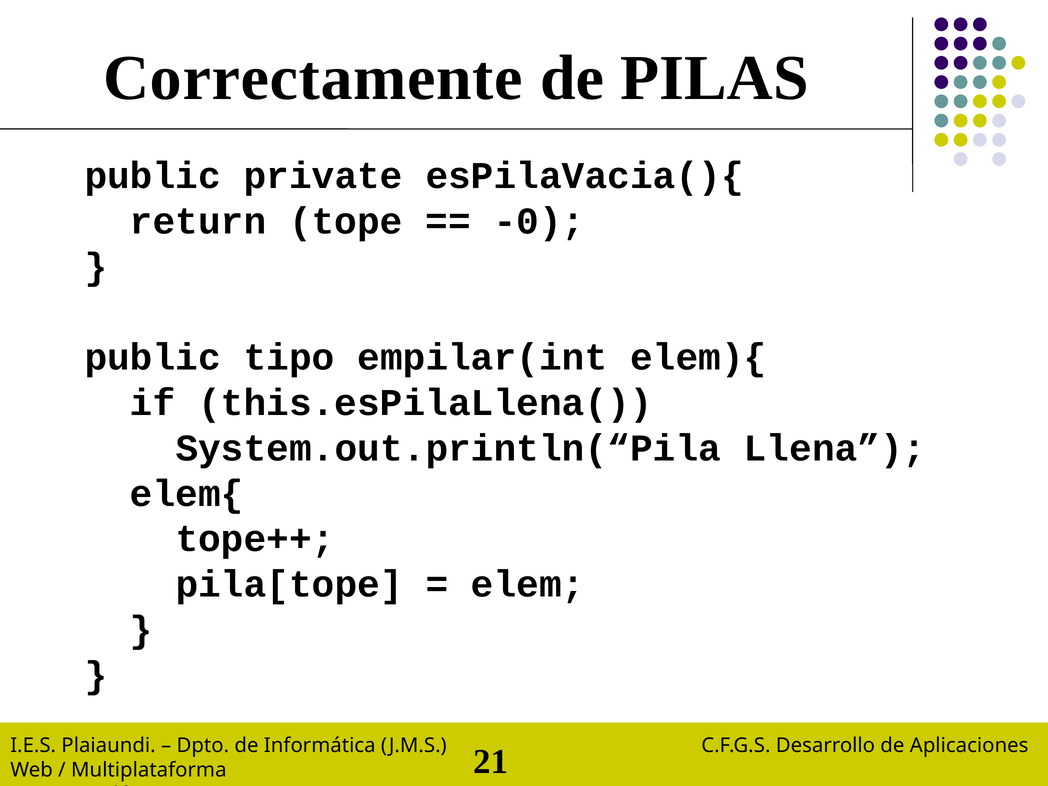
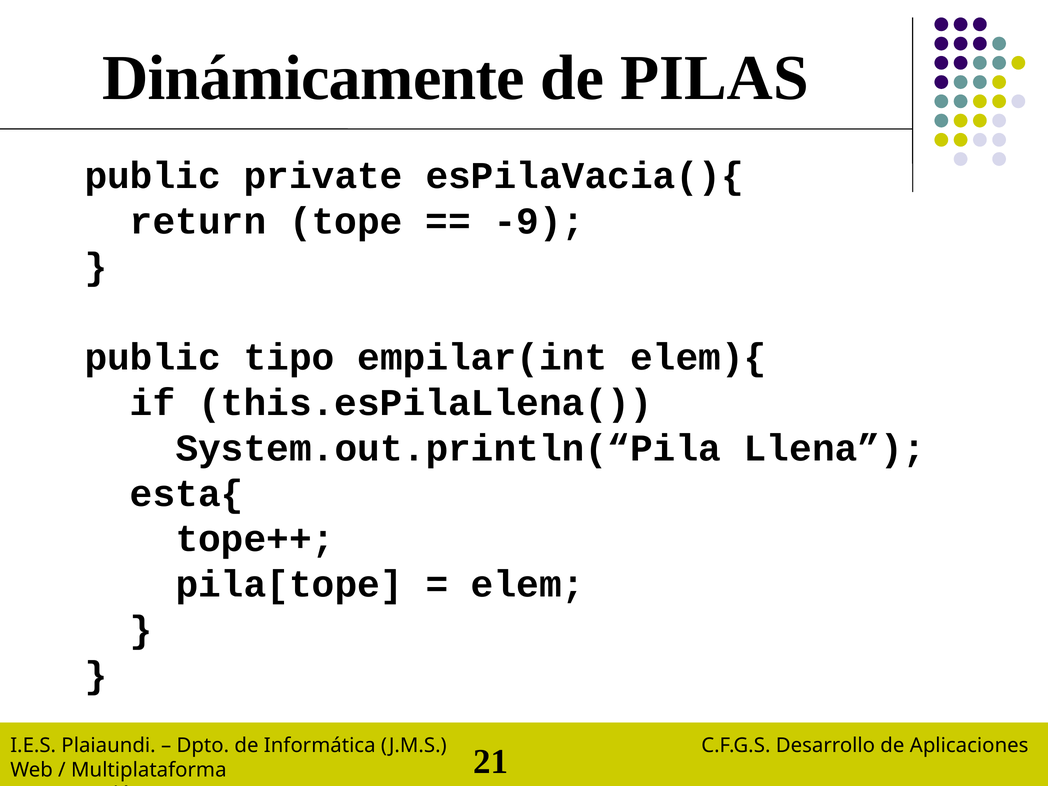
Correctamente: Correctamente -> Dinámicamente
-0: -0 -> -9
elem{: elem{ -> esta{
